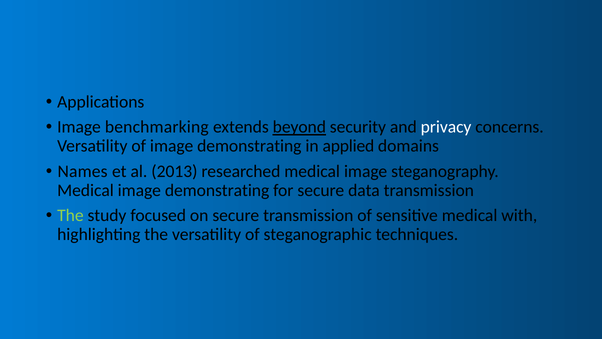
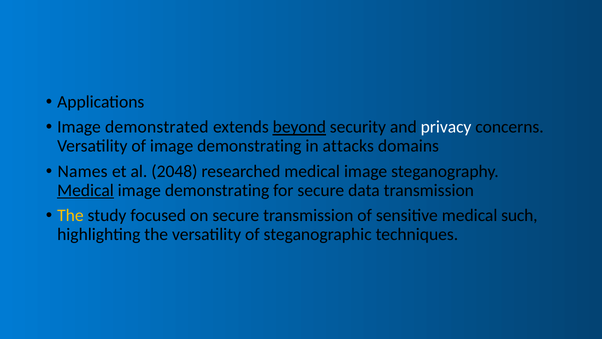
benchmarking: benchmarking -> demonstrated
applied: applied -> attacks
2013: 2013 -> 2048
Medical at (85, 190) underline: none -> present
The at (70, 215) colour: light green -> yellow
with: with -> such
